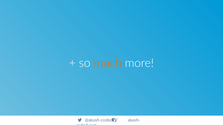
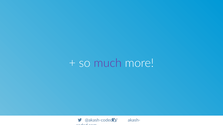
much colour: orange -> purple
